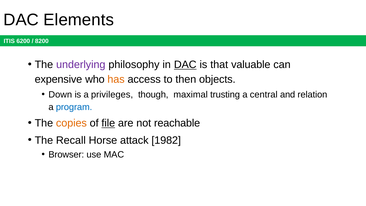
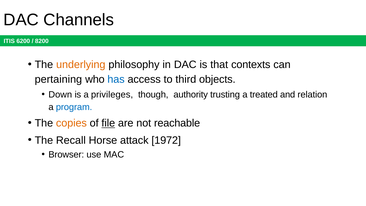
Elements: Elements -> Channels
underlying colour: purple -> orange
DAC at (185, 65) underline: present -> none
valuable: valuable -> contexts
expensive: expensive -> pertaining
has colour: orange -> blue
then: then -> third
maximal: maximal -> authority
central: central -> treated
1982: 1982 -> 1972
